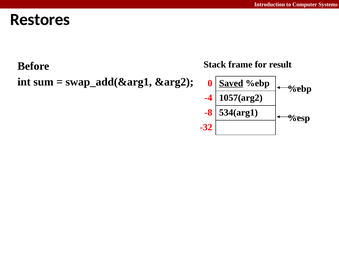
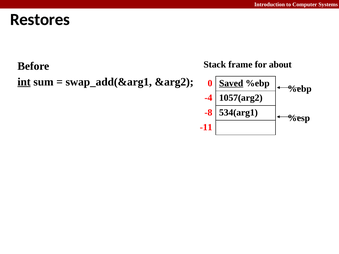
result: result -> about
int underline: none -> present
-32: -32 -> -11
